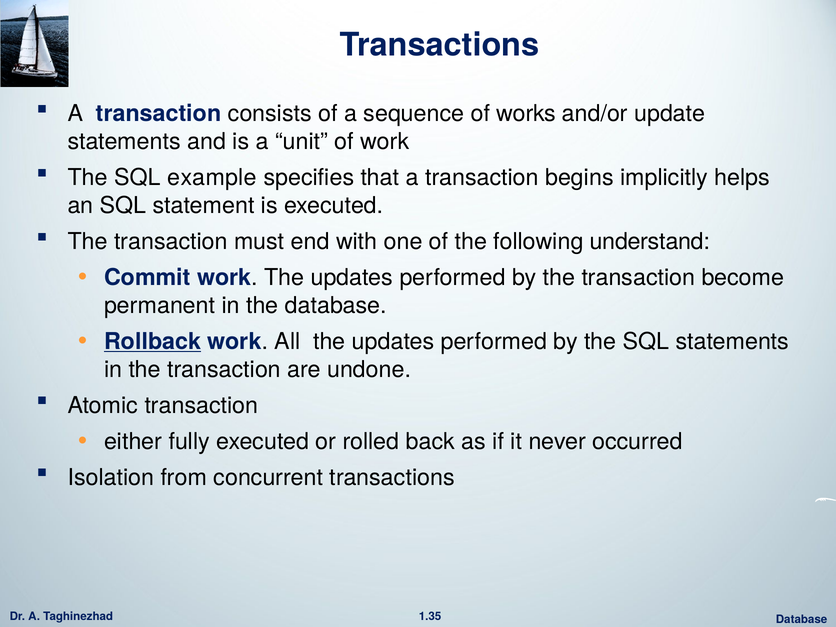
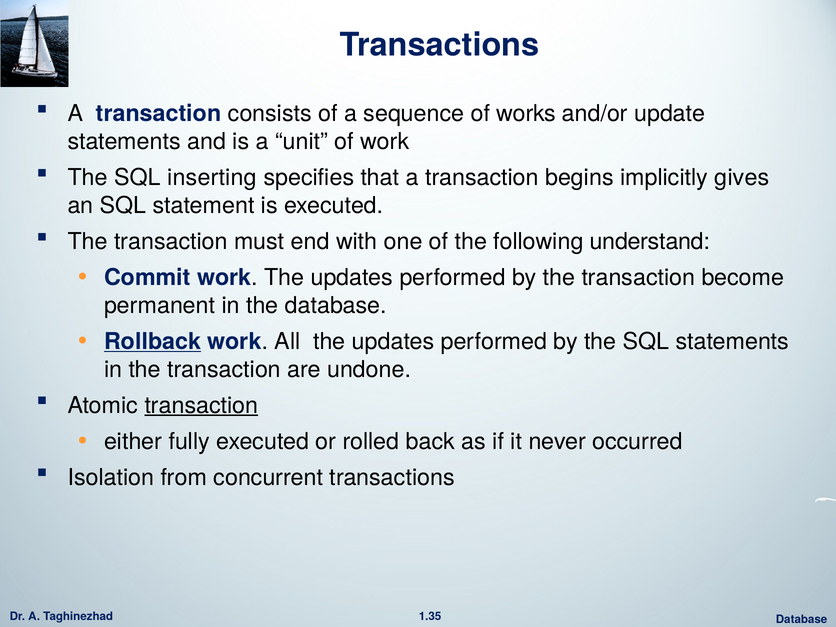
example: example -> inserting
helps: helps -> gives
transaction at (201, 405) underline: none -> present
